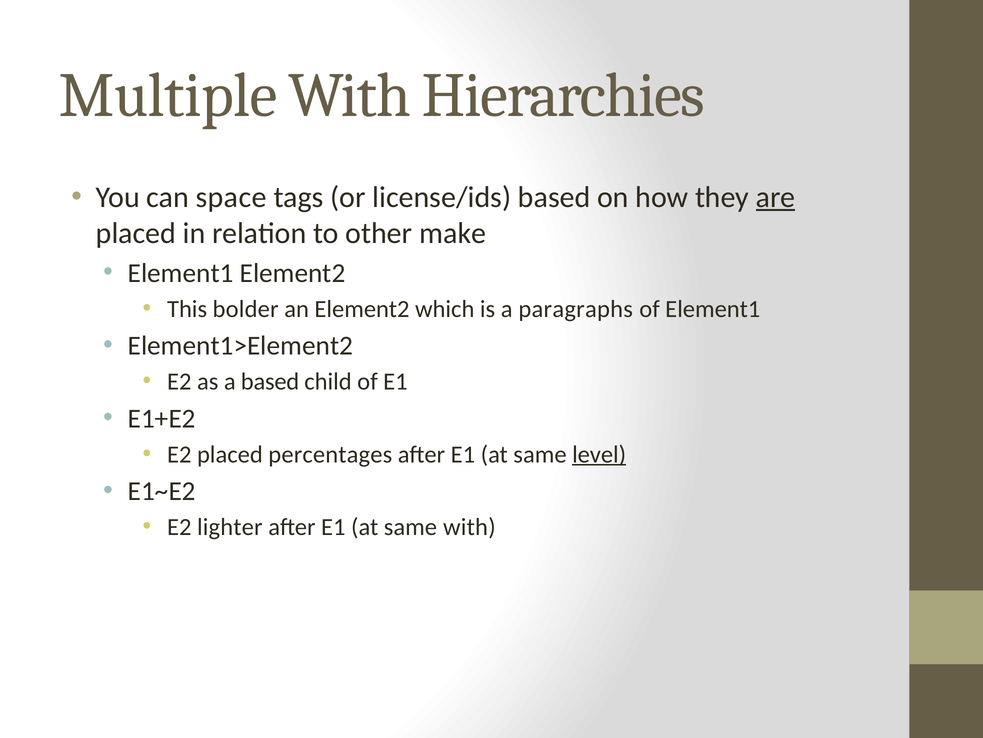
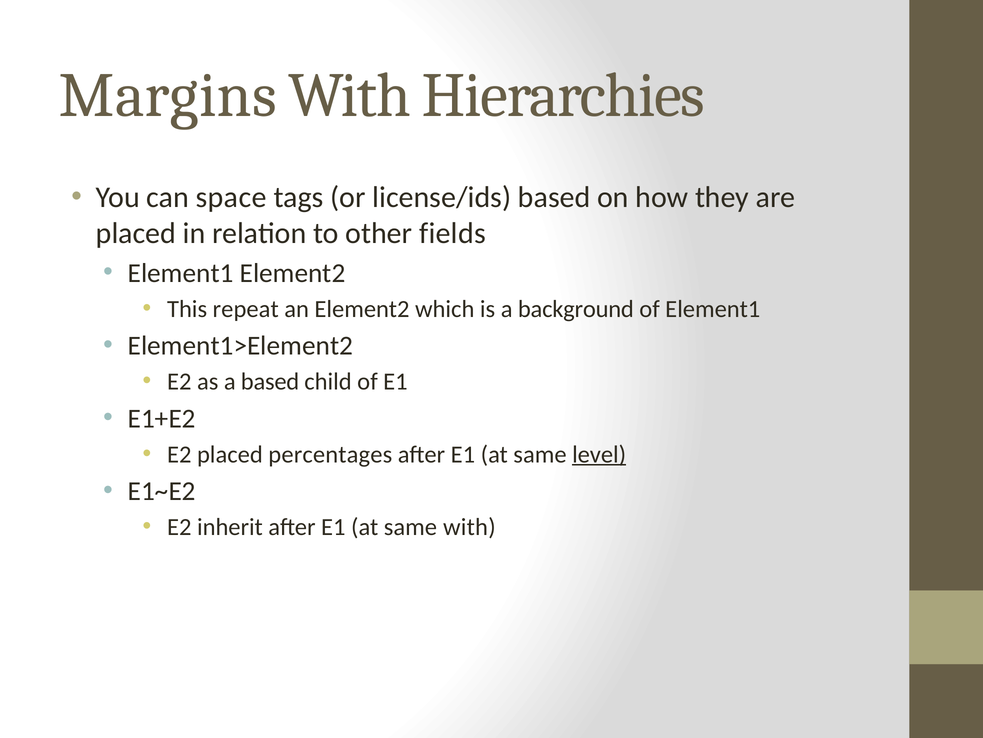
Multiple: Multiple -> Margins
are underline: present -> none
make: make -> fields
bolder: bolder -> repeat
paragraphs: paragraphs -> background
lighter: lighter -> inherit
